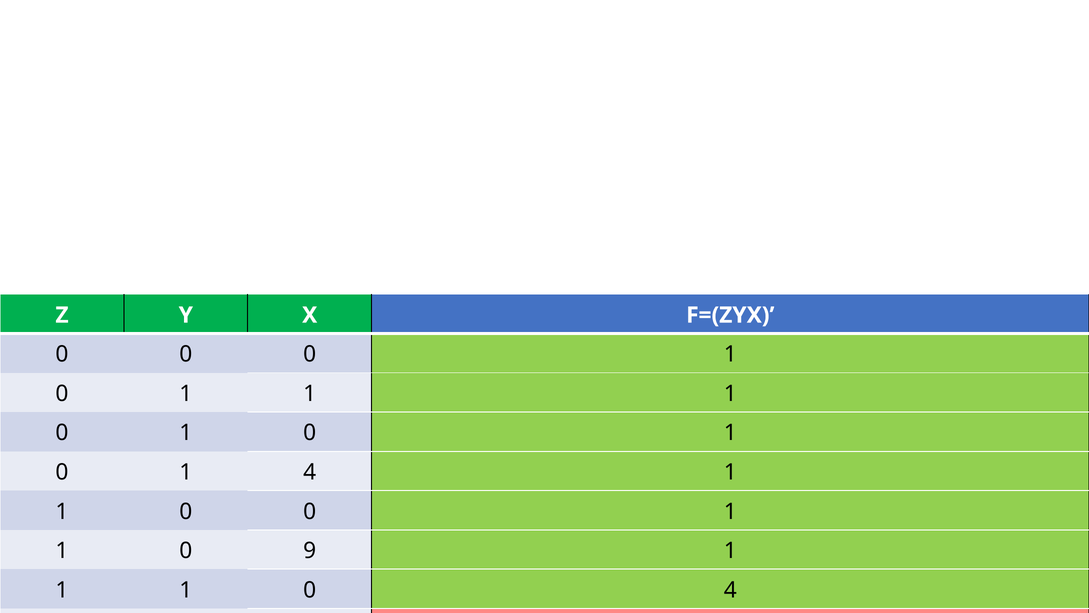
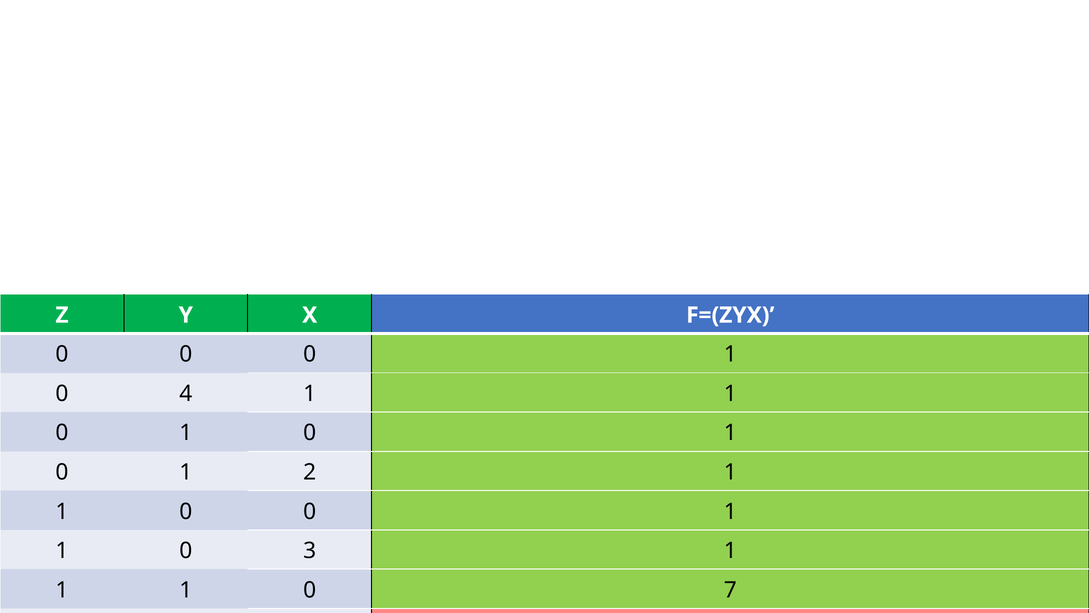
1 at (186, 393): 1 -> 4
1 4: 4 -> 2
9: 9 -> 3
0 4: 4 -> 7
